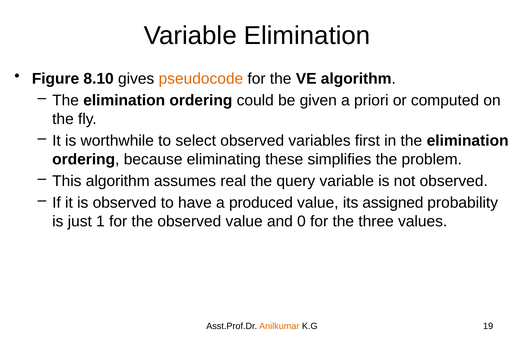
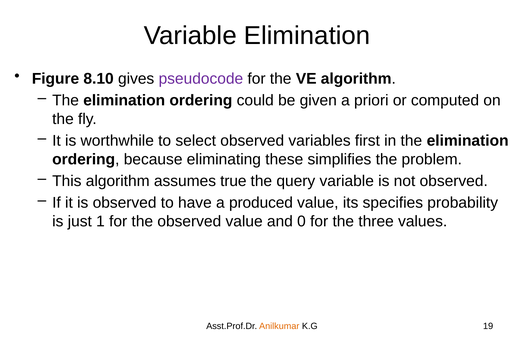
pseudocode colour: orange -> purple
real: real -> true
assigned: assigned -> specifies
